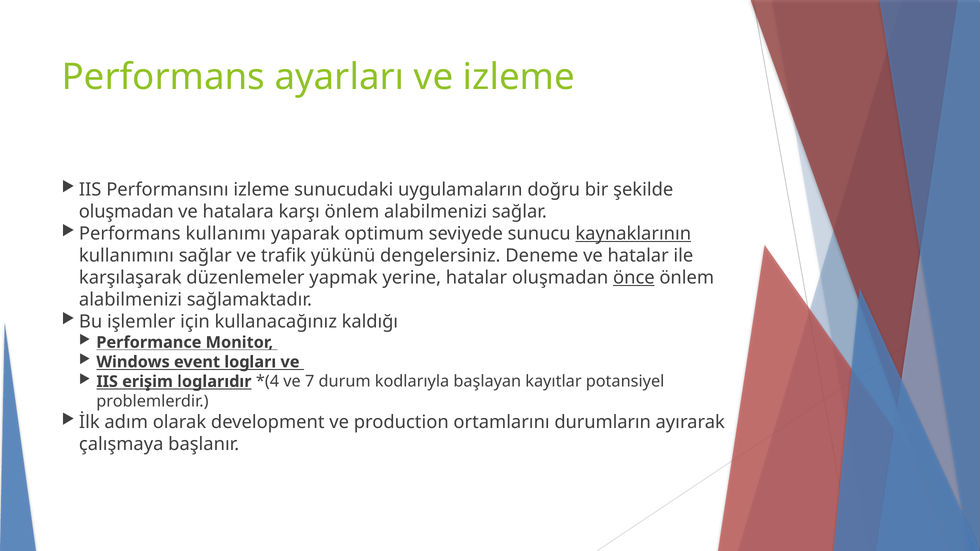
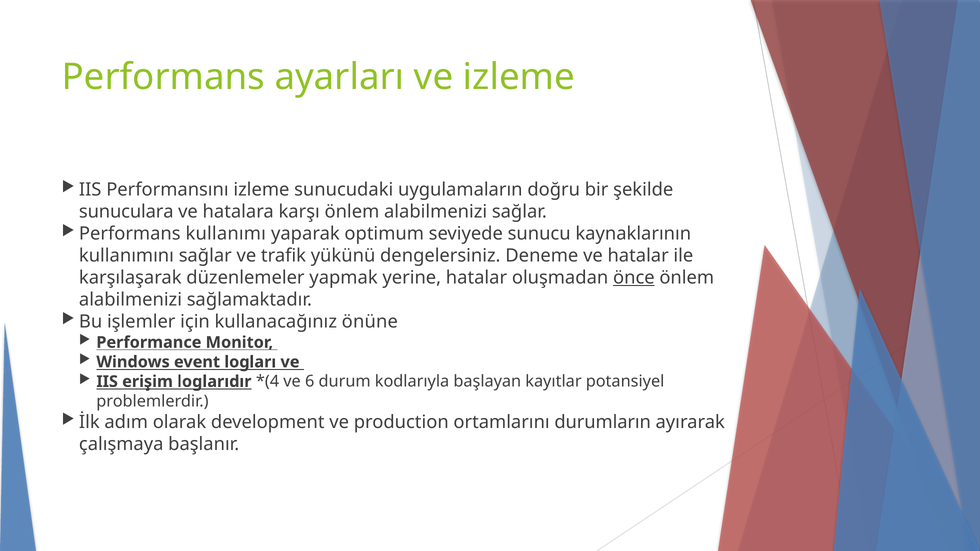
oluşmadan at (126, 212): oluşmadan -> sunuculara
kaynaklarının underline: present -> none
kaldığı: kaldığı -> önüne
7: 7 -> 6
